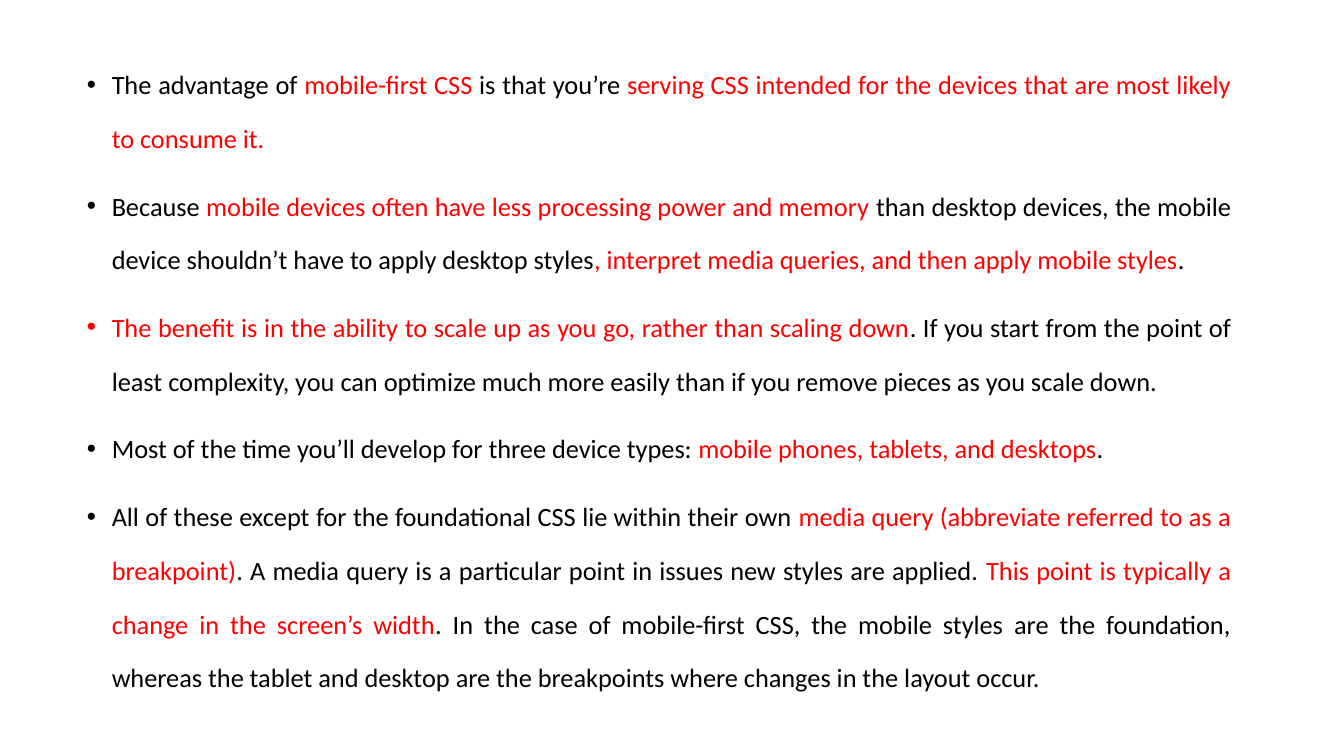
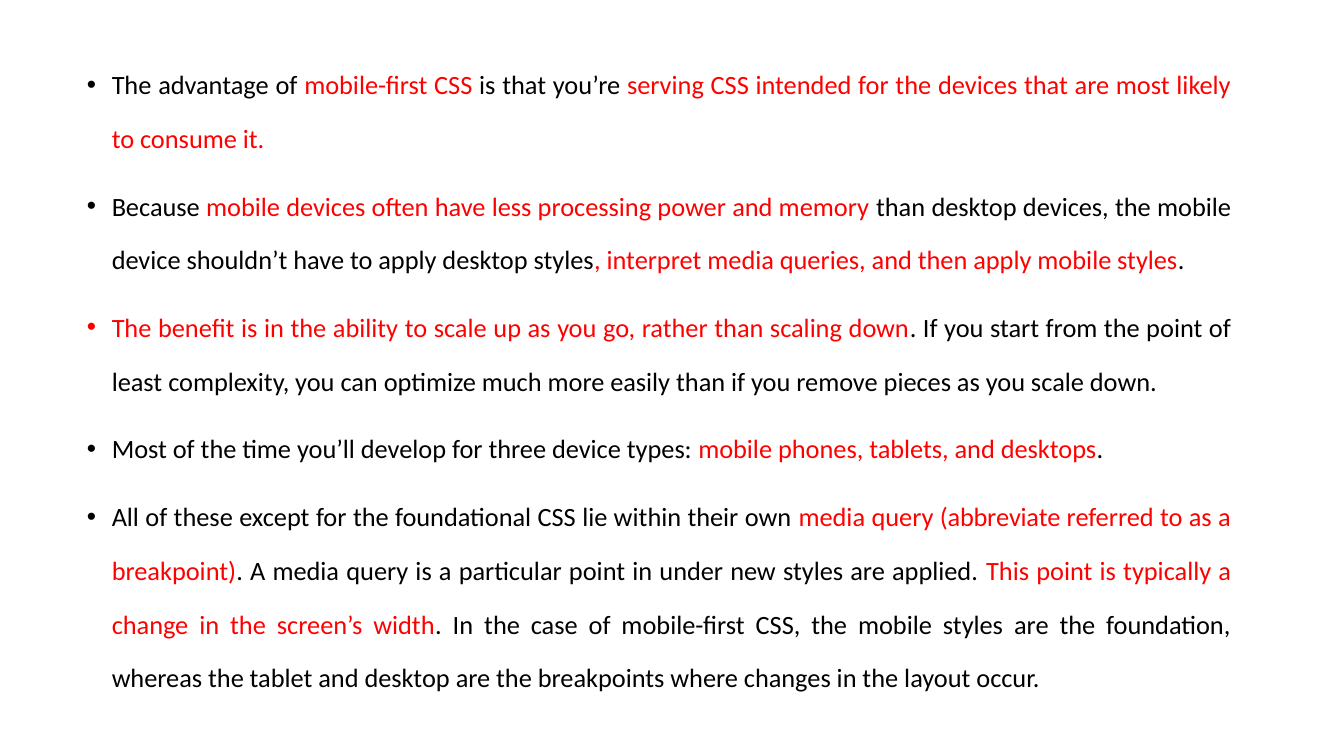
issues: issues -> under
